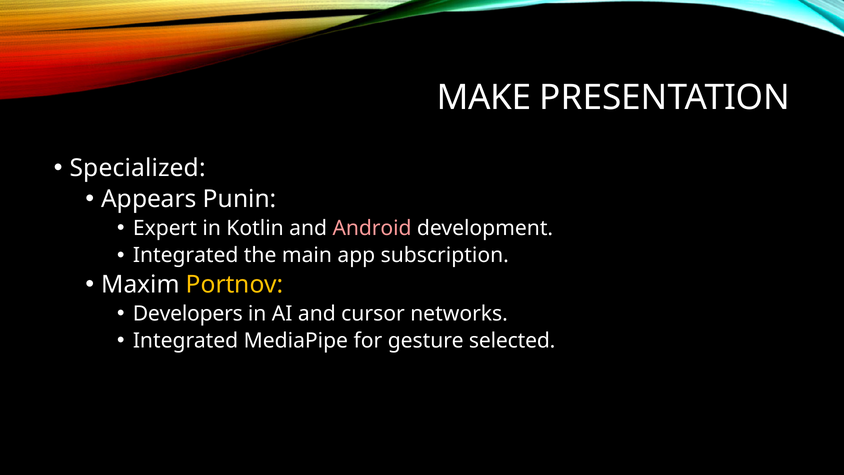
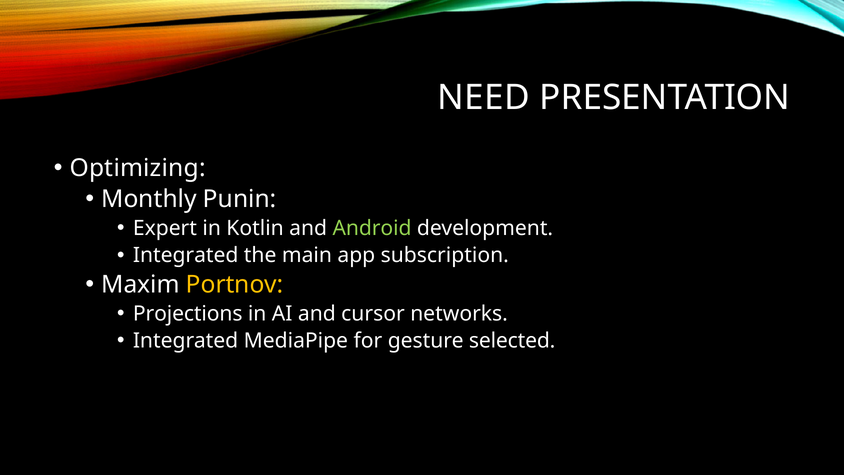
MAKE: MAKE -> NEED
Specialized: Specialized -> Optimizing
Appears: Appears -> Monthly
Android colour: pink -> light green
Developers: Developers -> Projections
